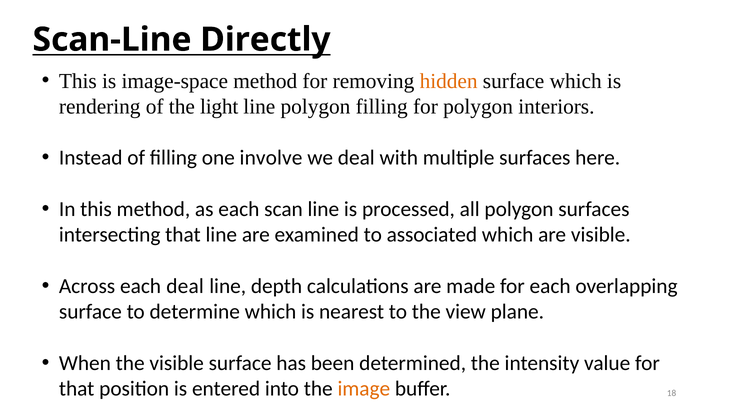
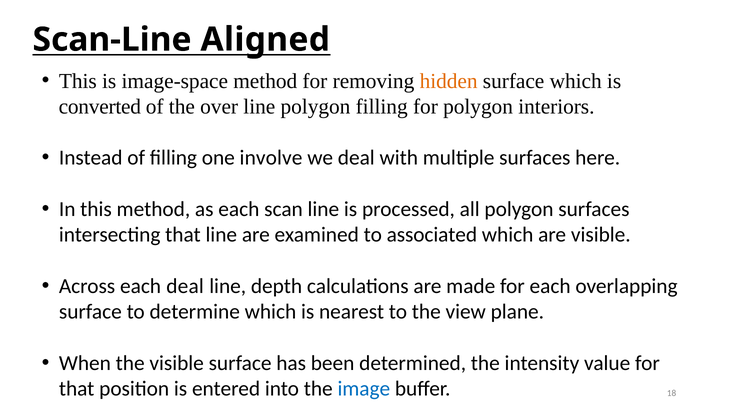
Directly: Directly -> Aligned
rendering: rendering -> converted
light: light -> over
image colour: orange -> blue
